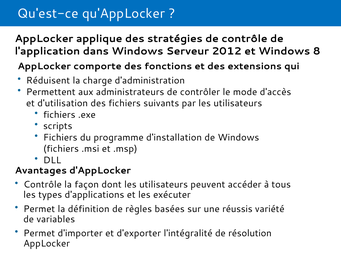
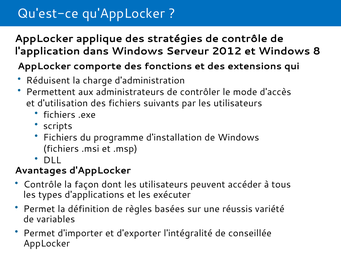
résolution: résolution -> conseillée
